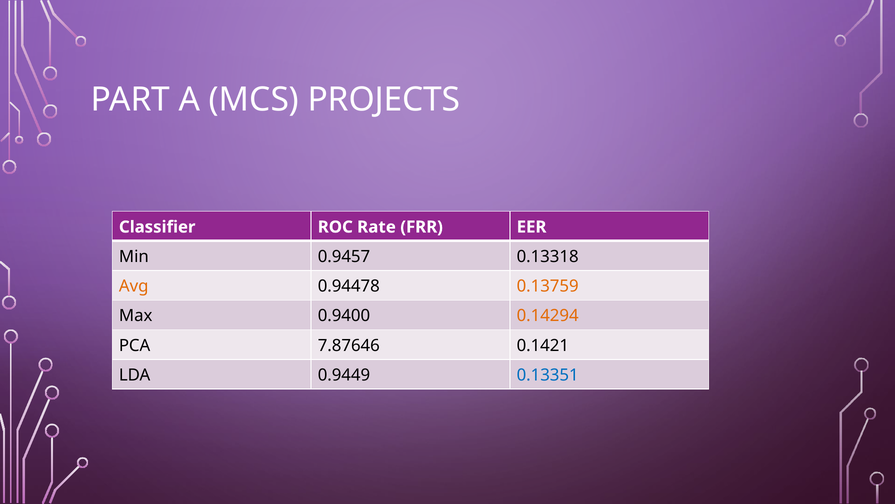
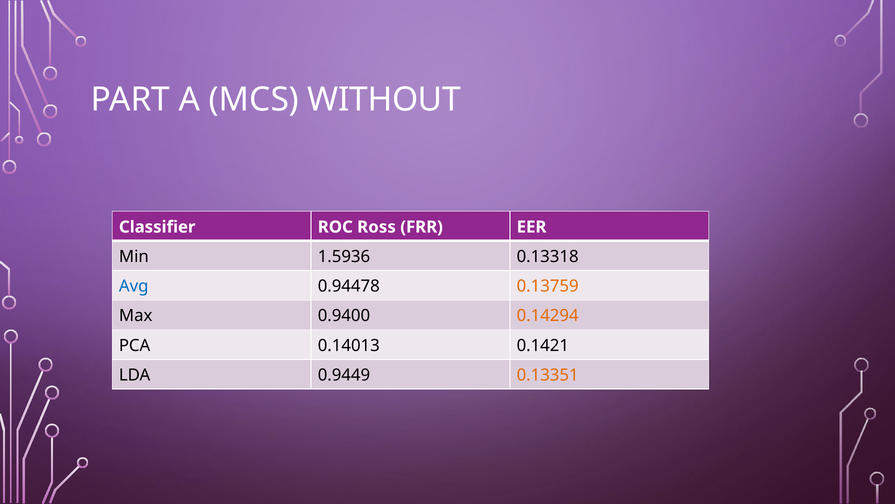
PROJECTS: PROJECTS -> WITHOUT
Rate: Rate -> Ross
0.9457: 0.9457 -> 1.5936
Avg colour: orange -> blue
7.87646: 7.87646 -> 0.14013
0.13351 colour: blue -> orange
